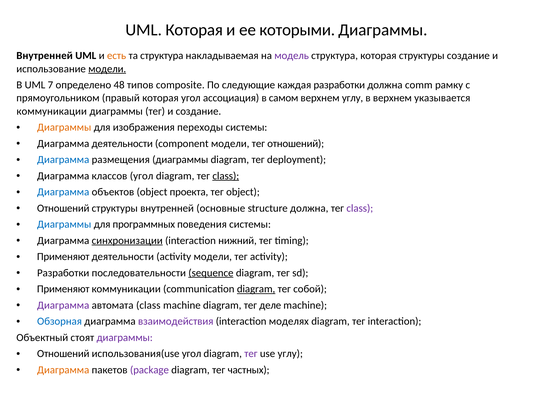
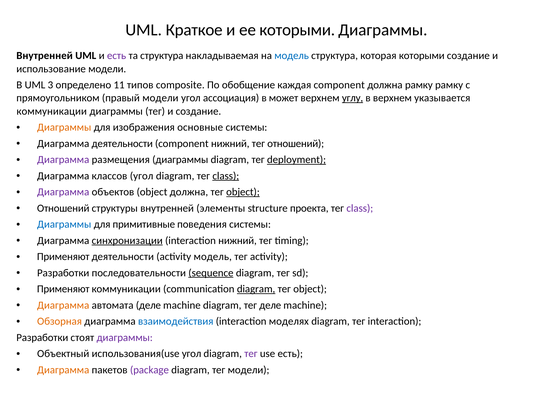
UML Которая: Которая -> Краткое
есть at (117, 56) colour: orange -> purple
модель at (292, 56) colour: purple -> blue
которая структуры: структуры -> которыми
модели at (107, 69) underline: present -> none
7: 7 -> 3
48: 48 -> 11
следующие: следующие -> обобщение
каждая разработки: разработки -> component
должна comm: comm -> рамку
правый которая: которая -> модели
самом: самом -> может
углу at (353, 98) underline: none -> present
переходы: переходы -> основные
component модели: модели -> нижний
Диаграмма at (63, 160) colour: blue -> purple
deployment underline: none -> present
Диаграмма at (63, 192) colour: blue -> purple
object проекта: проекта -> должна
object at (243, 192) underline: none -> present
основные: основные -> элементы
structure должна: должна -> проекта
программных: программных -> примитивные
activity модели: модели -> модель
собой at (310, 289): собой -> object
Диаграмма at (63, 305) colour: purple -> orange
автомата сlass: сlass -> деле
Обзорная colour: blue -> orange
взаимодействия colour: purple -> blue
Объектный at (42, 337): Объектный -> Разработки
Отношений at (63, 353): Отношений -> Объектный
use углу: углу -> есть
тег частных: частных -> модели
